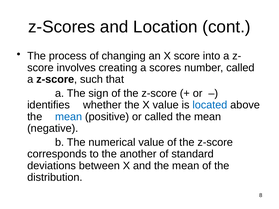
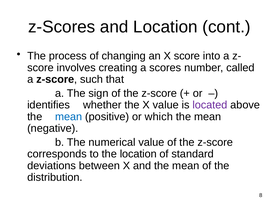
located colour: blue -> purple
or called: called -> which
the another: another -> location
